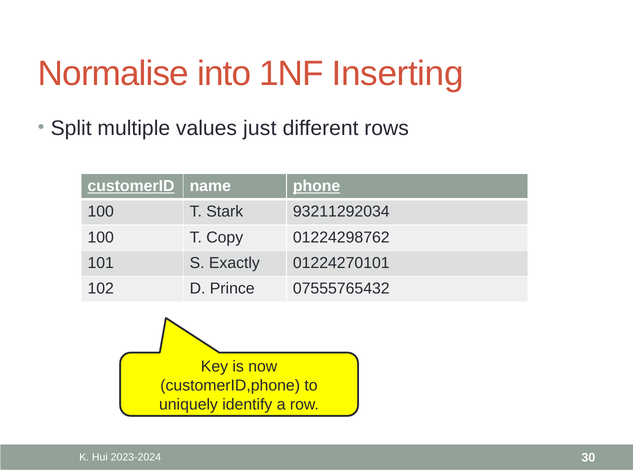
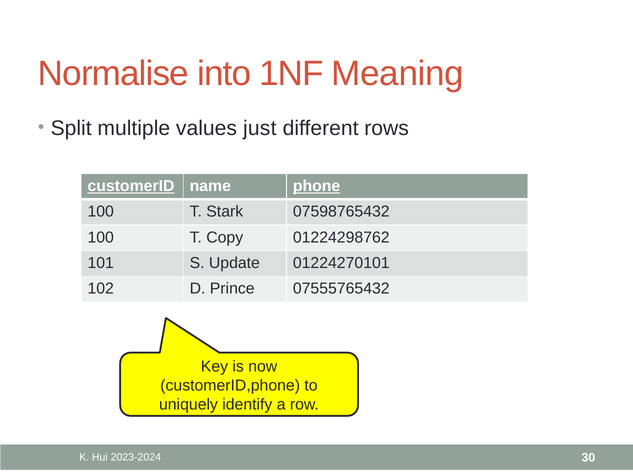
Inserting: Inserting -> Meaning
93211292034: 93211292034 -> 07598765432
Exactly: Exactly -> Update
